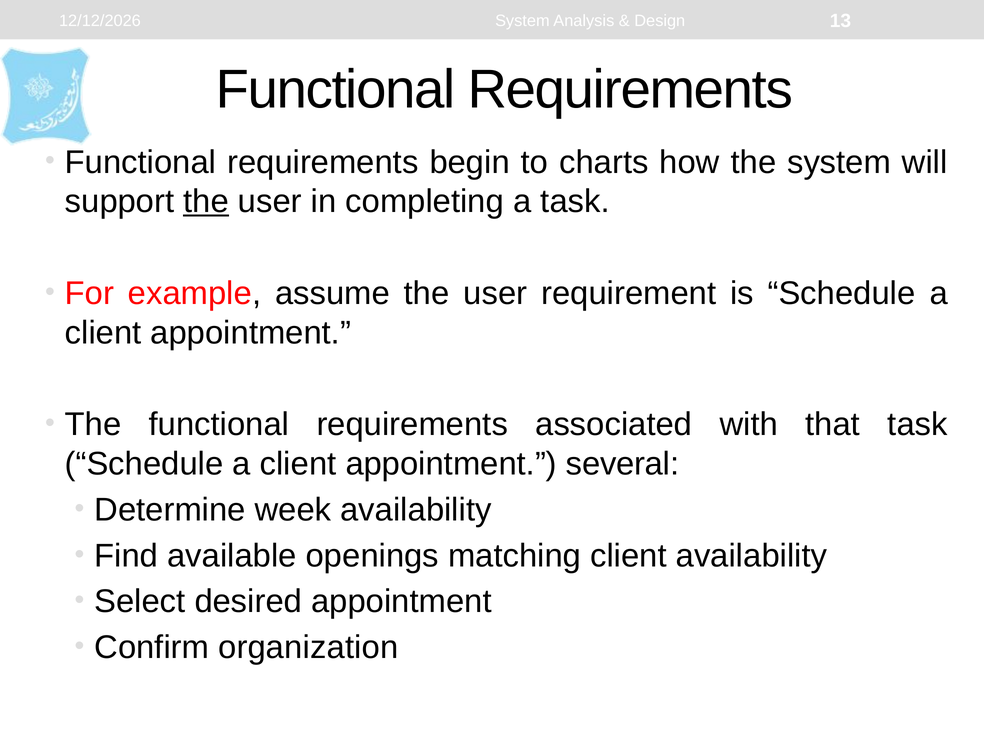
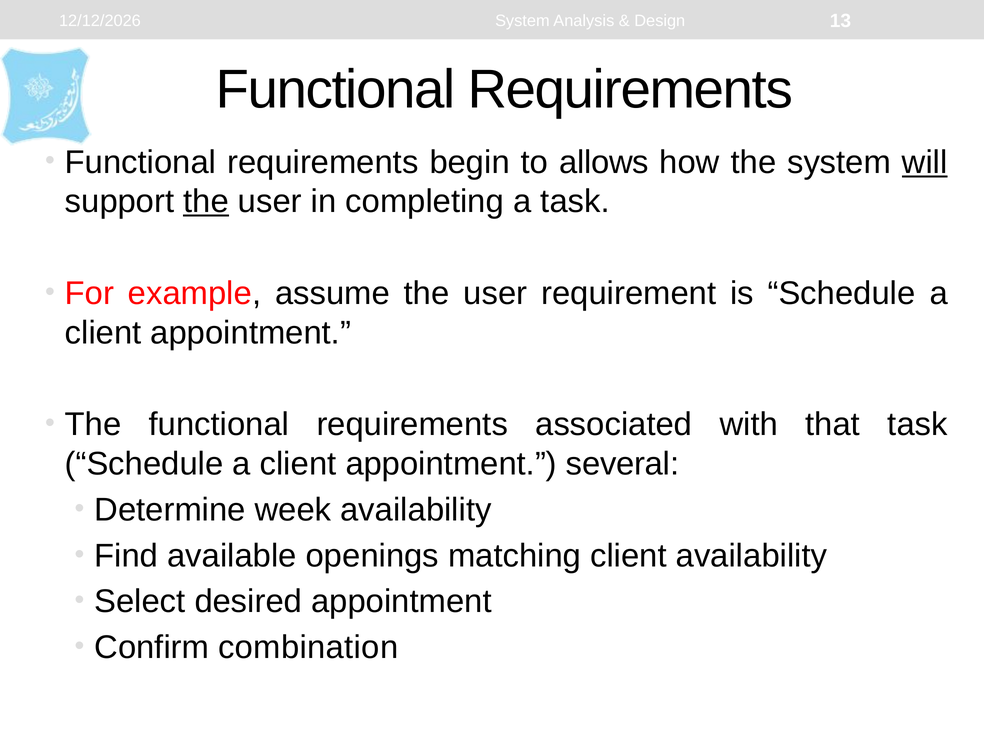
charts: charts -> allows
will underline: none -> present
organization: organization -> combination
